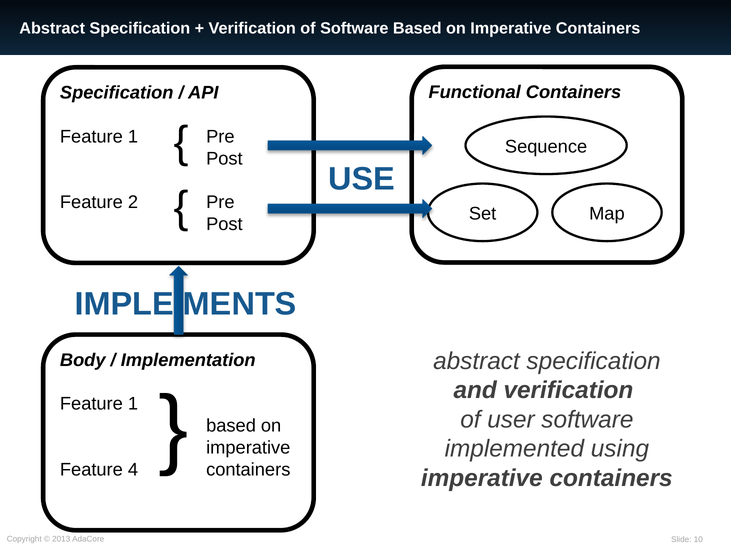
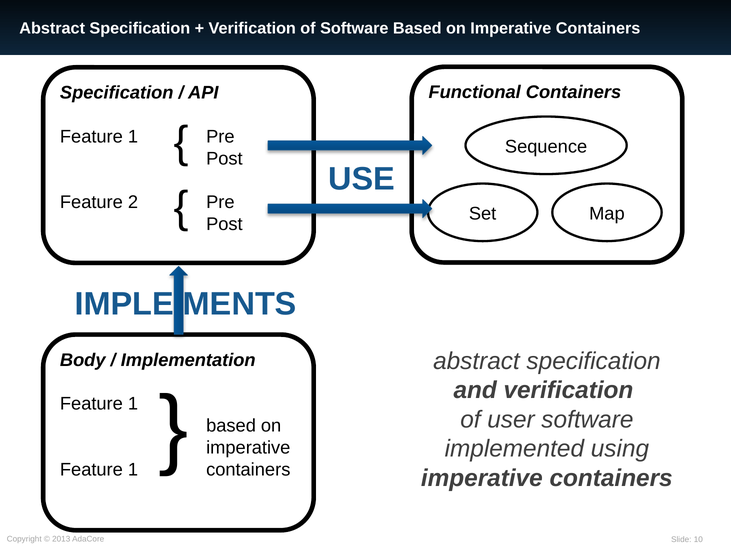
4 at (133, 470): 4 -> 1
